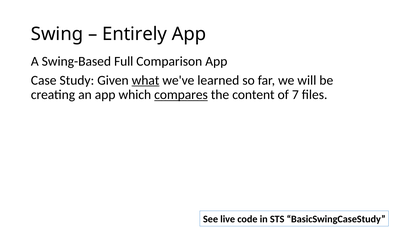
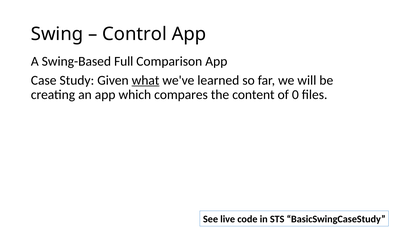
Entirely: Entirely -> Control
compares underline: present -> none
7: 7 -> 0
